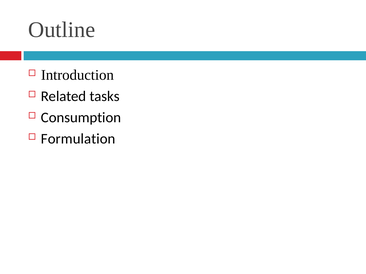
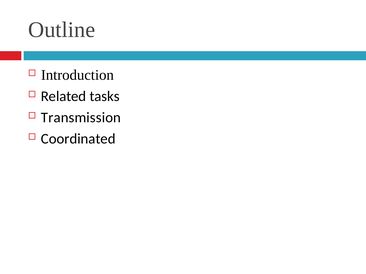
Consumption: Consumption -> Transmission
Formulation: Formulation -> Coordinated
